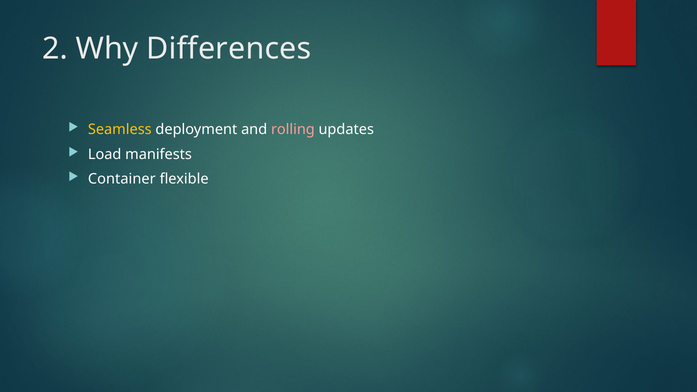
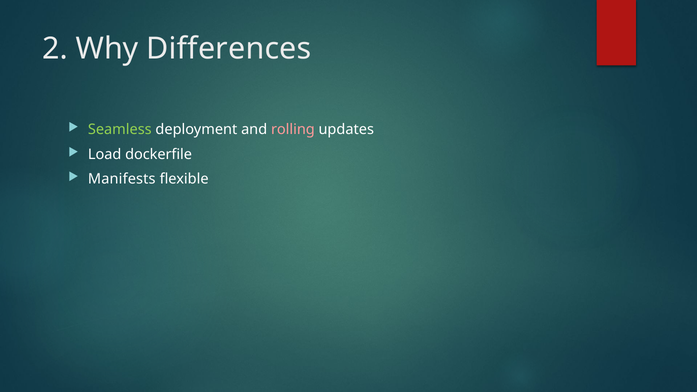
Seamless colour: yellow -> light green
manifests: manifests -> dockerfile
Container: Container -> Manifests
